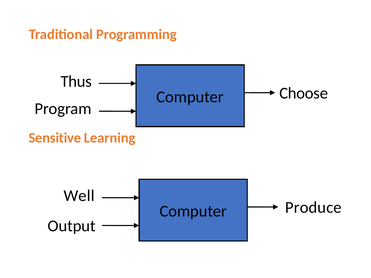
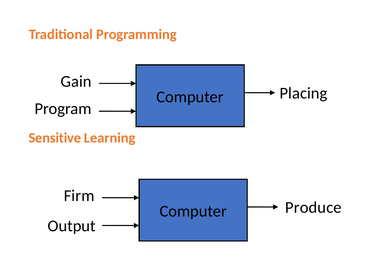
Thus: Thus -> Gain
Choose: Choose -> Placing
Well: Well -> Firm
